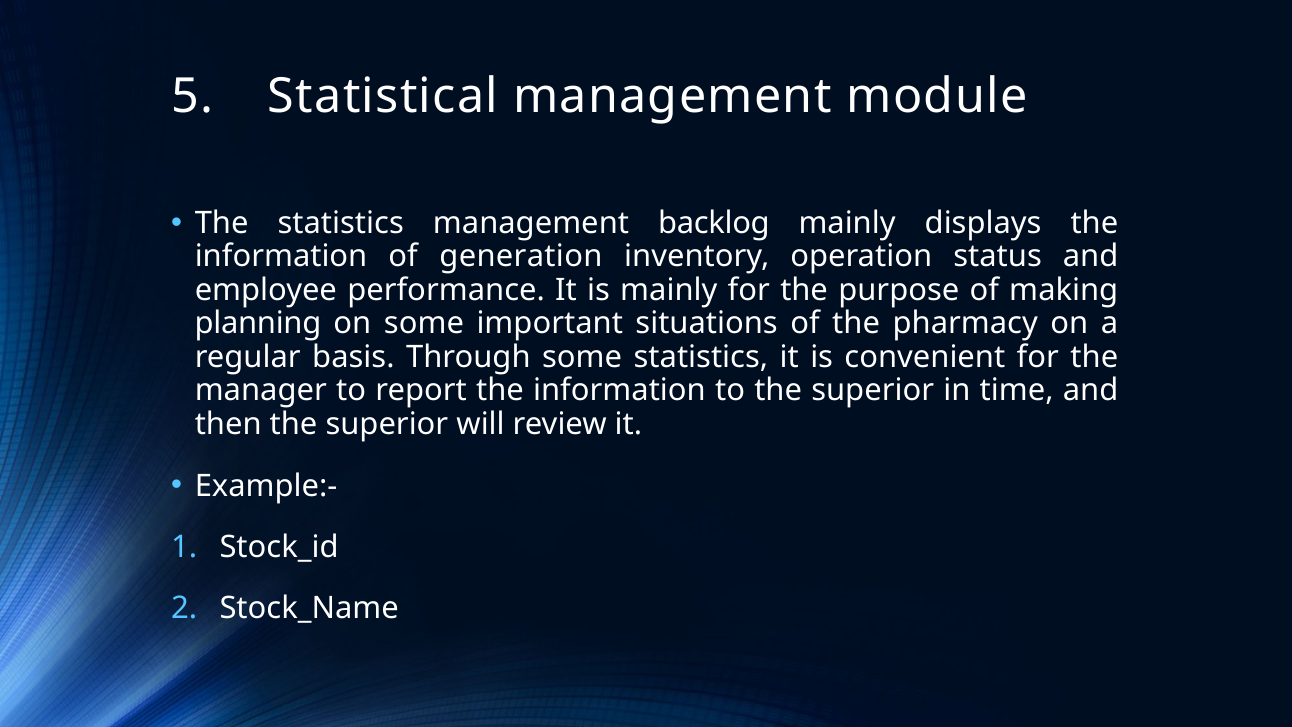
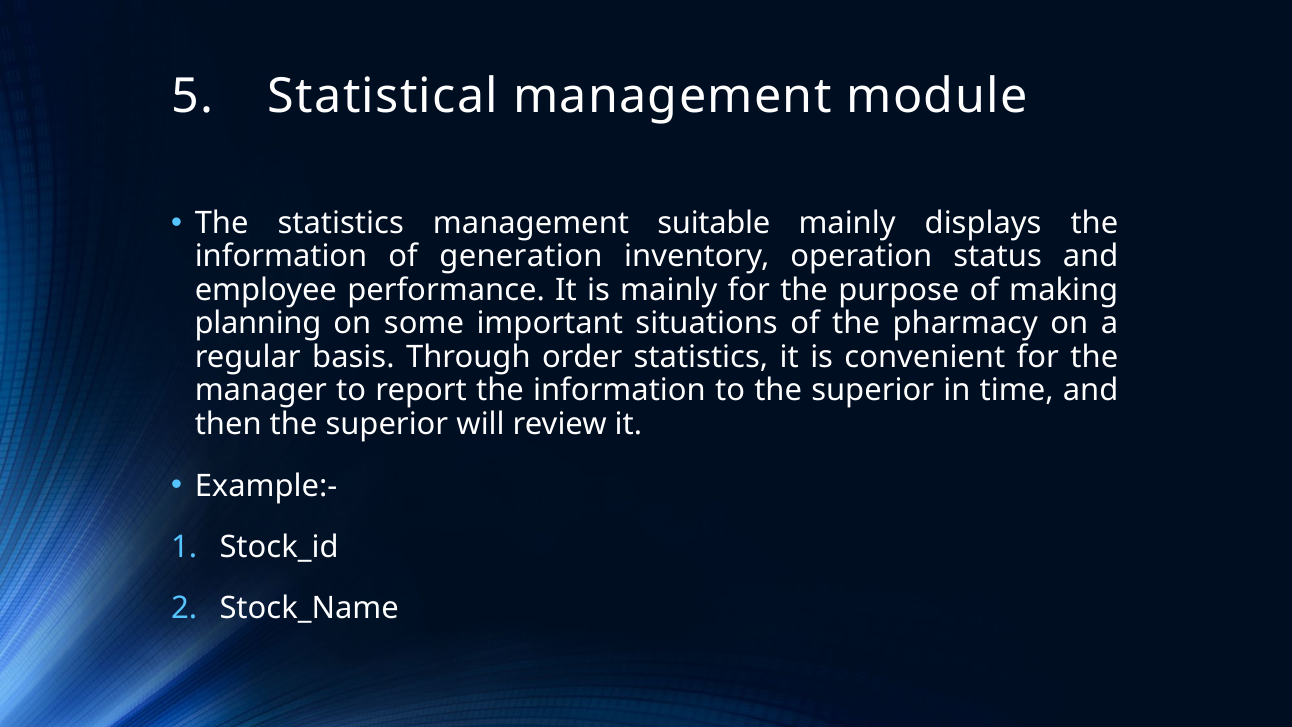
backlog: backlog -> suitable
Through some: some -> order
